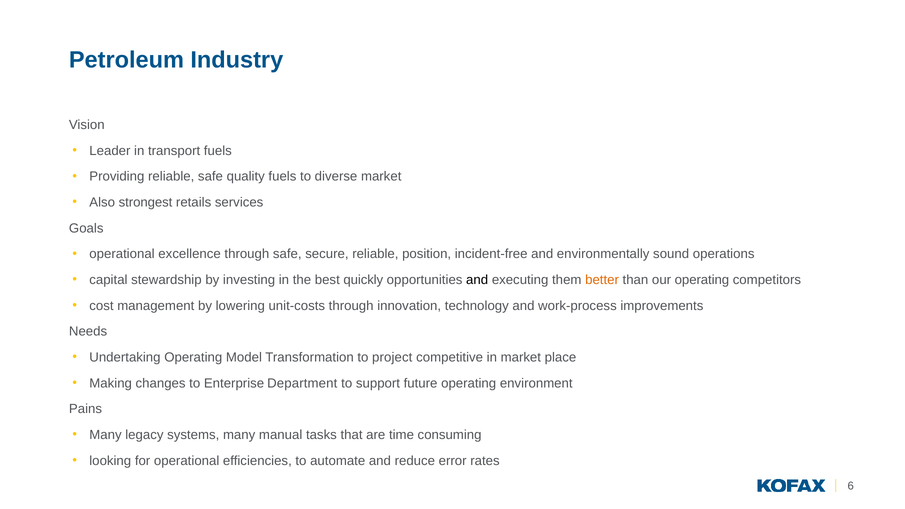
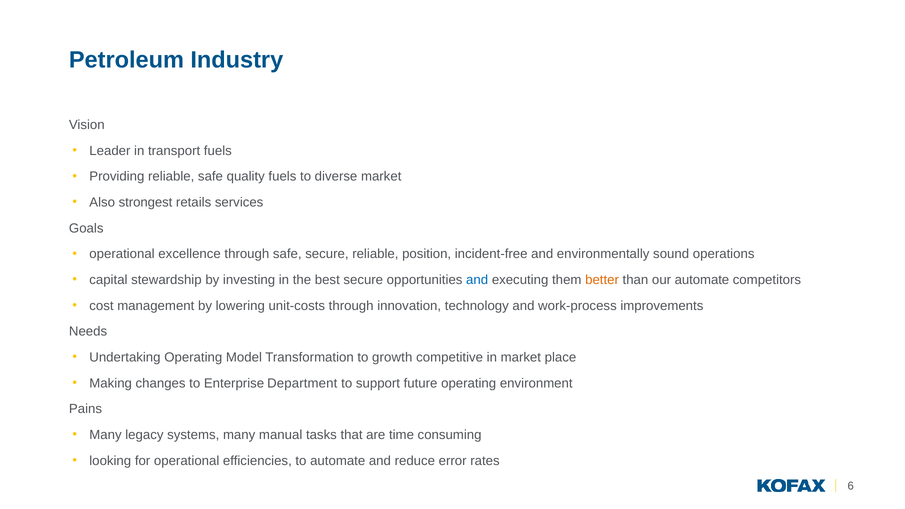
best quickly: quickly -> secure
and at (477, 280) colour: black -> blue
our operating: operating -> automate
project: project -> growth
